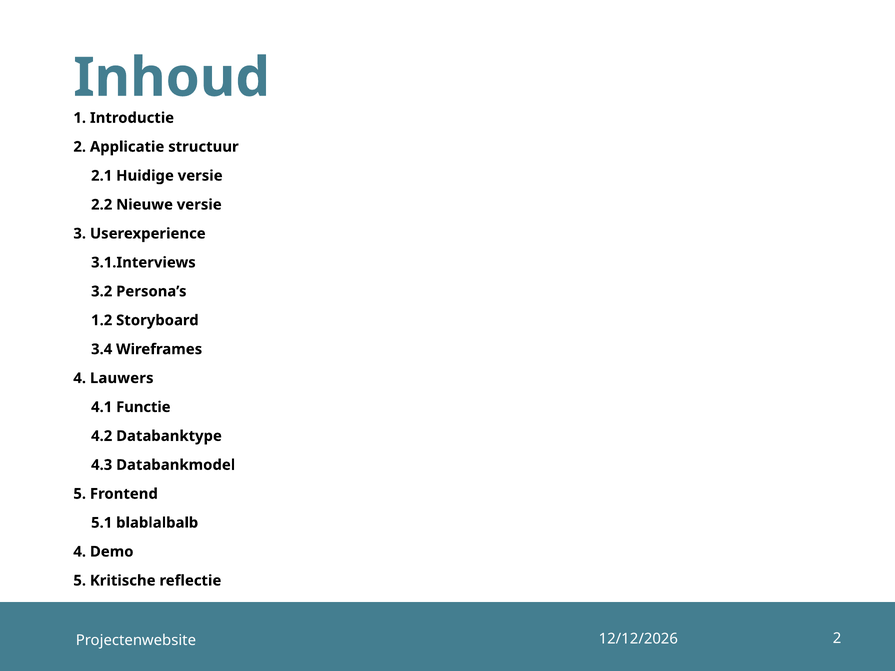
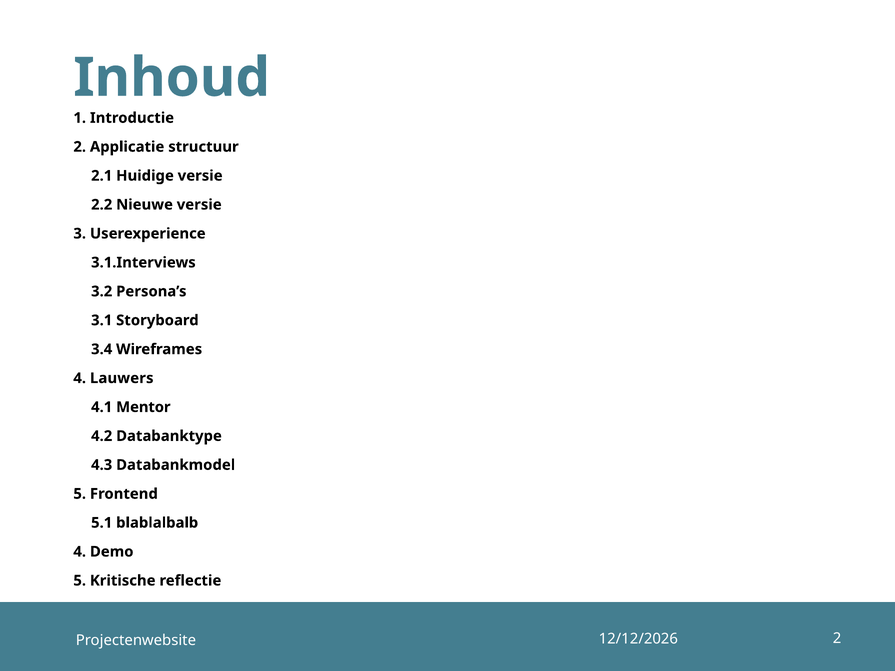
1.2: 1.2 -> 3.1
Functie: Functie -> Mentor
